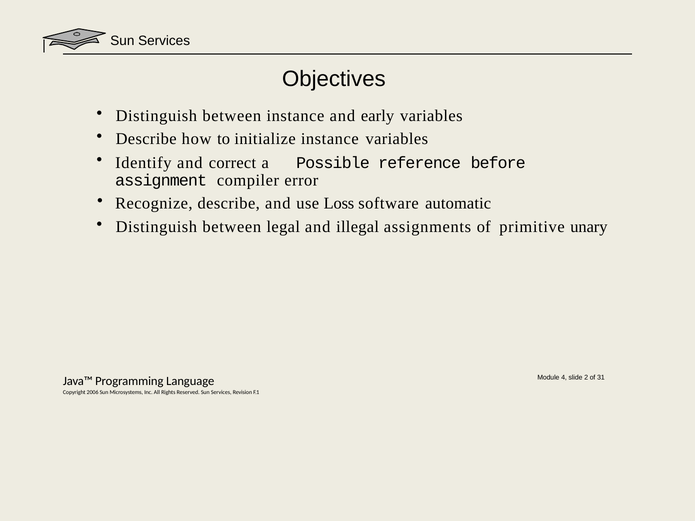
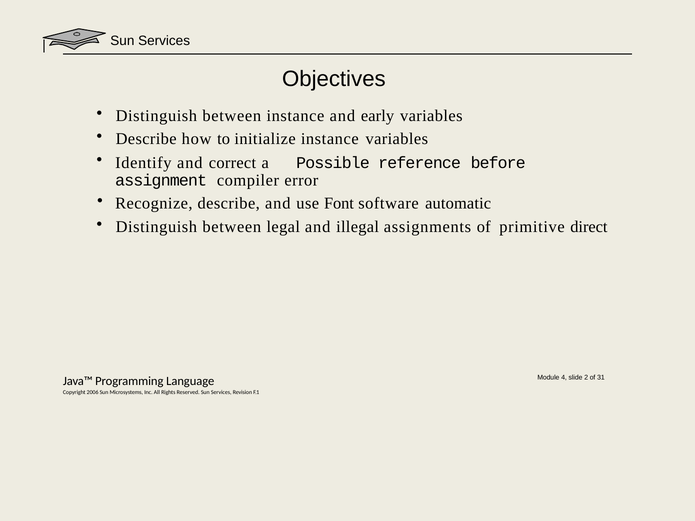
Loss: Loss -> Font
unary: unary -> direct
